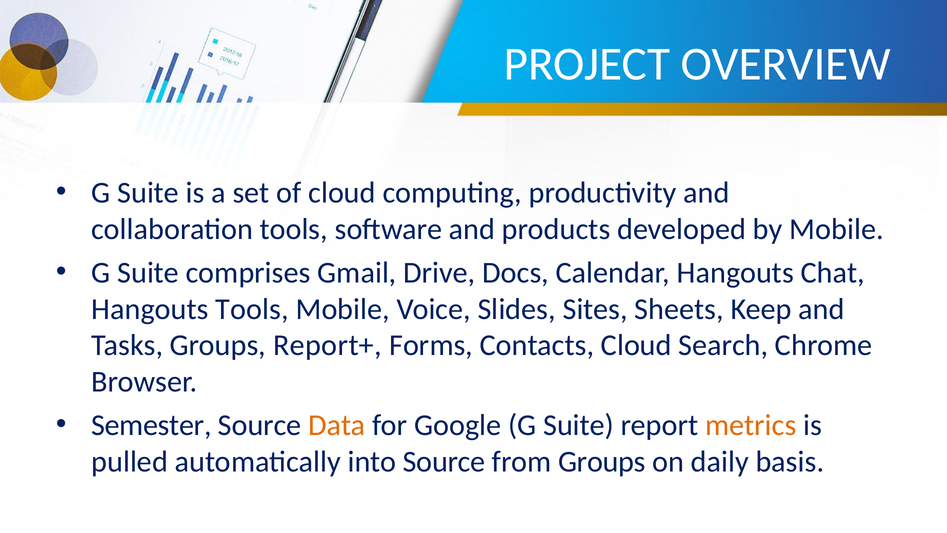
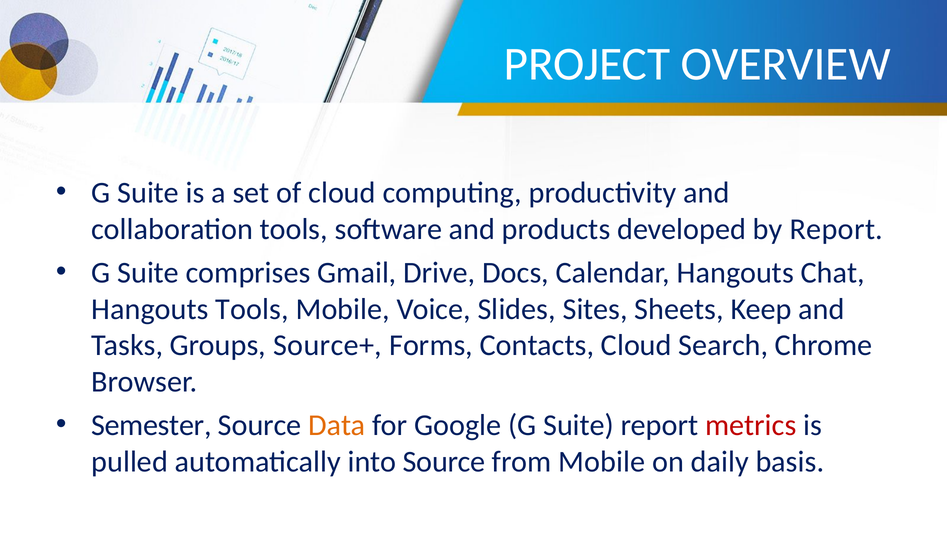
by Mobile: Mobile -> Report
Report+: Report+ -> Source+
metrics colour: orange -> red
from Groups: Groups -> Mobile
